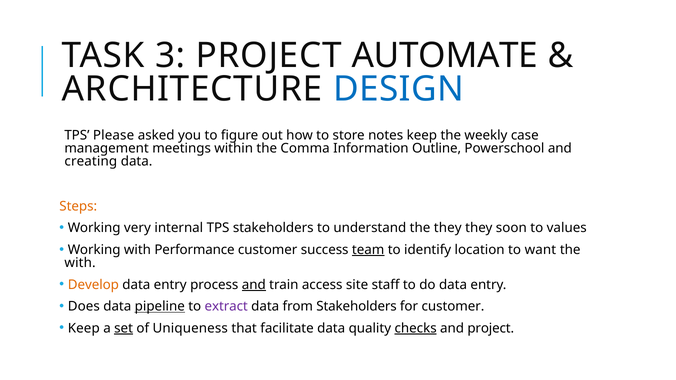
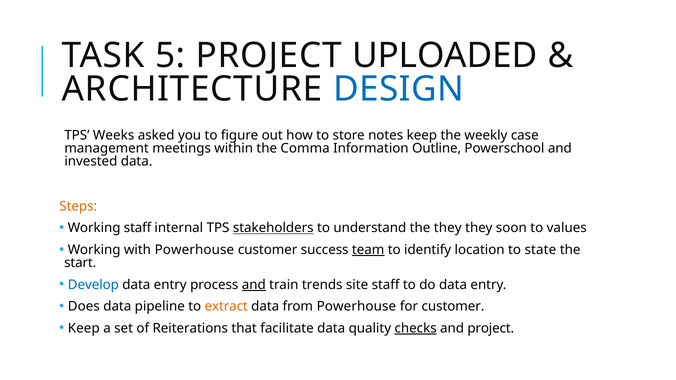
3: 3 -> 5
AUTOMATE: AUTOMATE -> UPLOADED
Please: Please -> Weeks
creating: creating -> invested
Working very: very -> staff
stakeholders at (273, 228) underline: none -> present
with Performance: Performance -> Powerhouse
want: want -> state
with at (80, 263): with -> start
Develop colour: orange -> blue
access: access -> trends
pipeline underline: present -> none
extract colour: purple -> orange
from Stakeholders: Stakeholders -> Powerhouse
set underline: present -> none
Uniqueness: Uniqueness -> Reiterations
